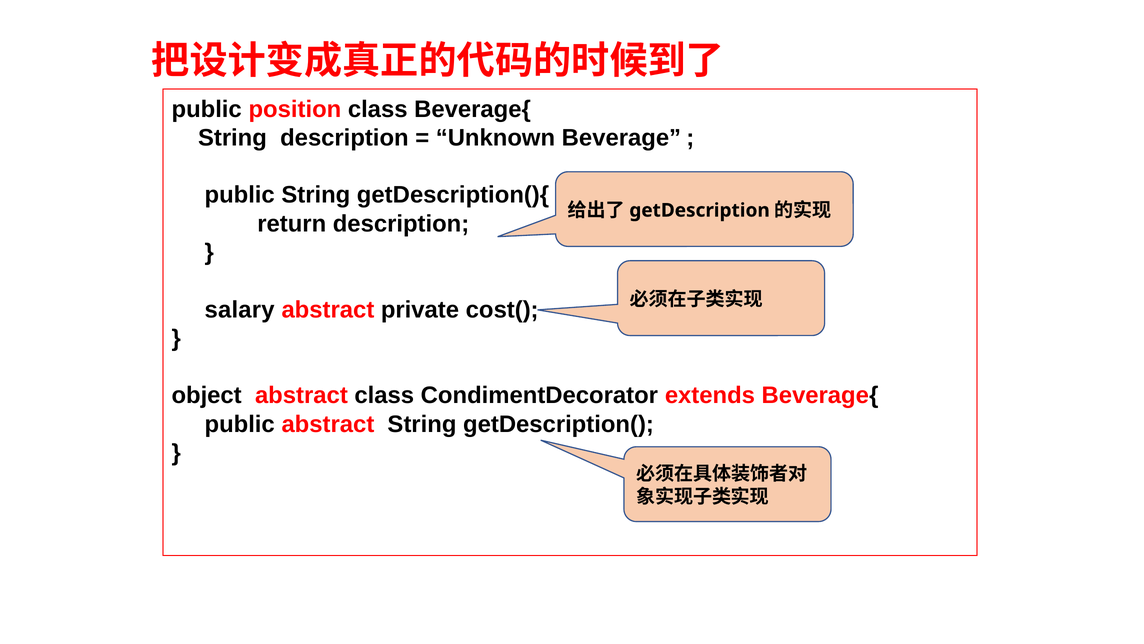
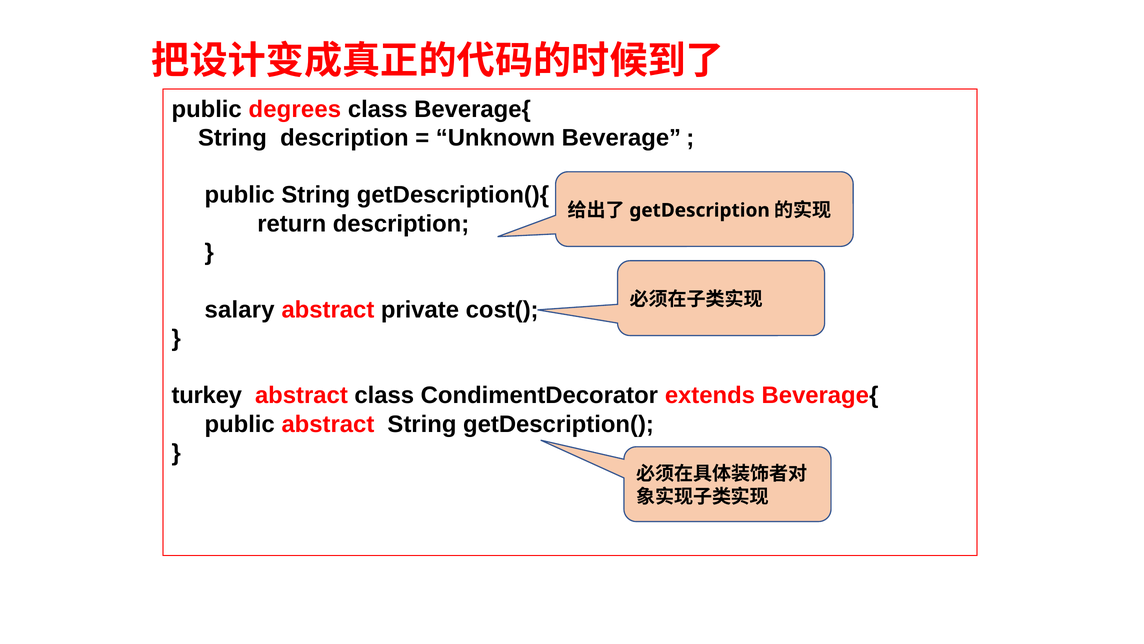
position: position -> degrees
object: object -> turkey
